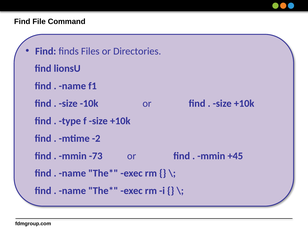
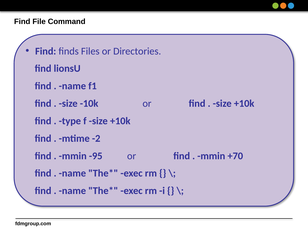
-73: -73 -> -95
+45: +45 -> +70
